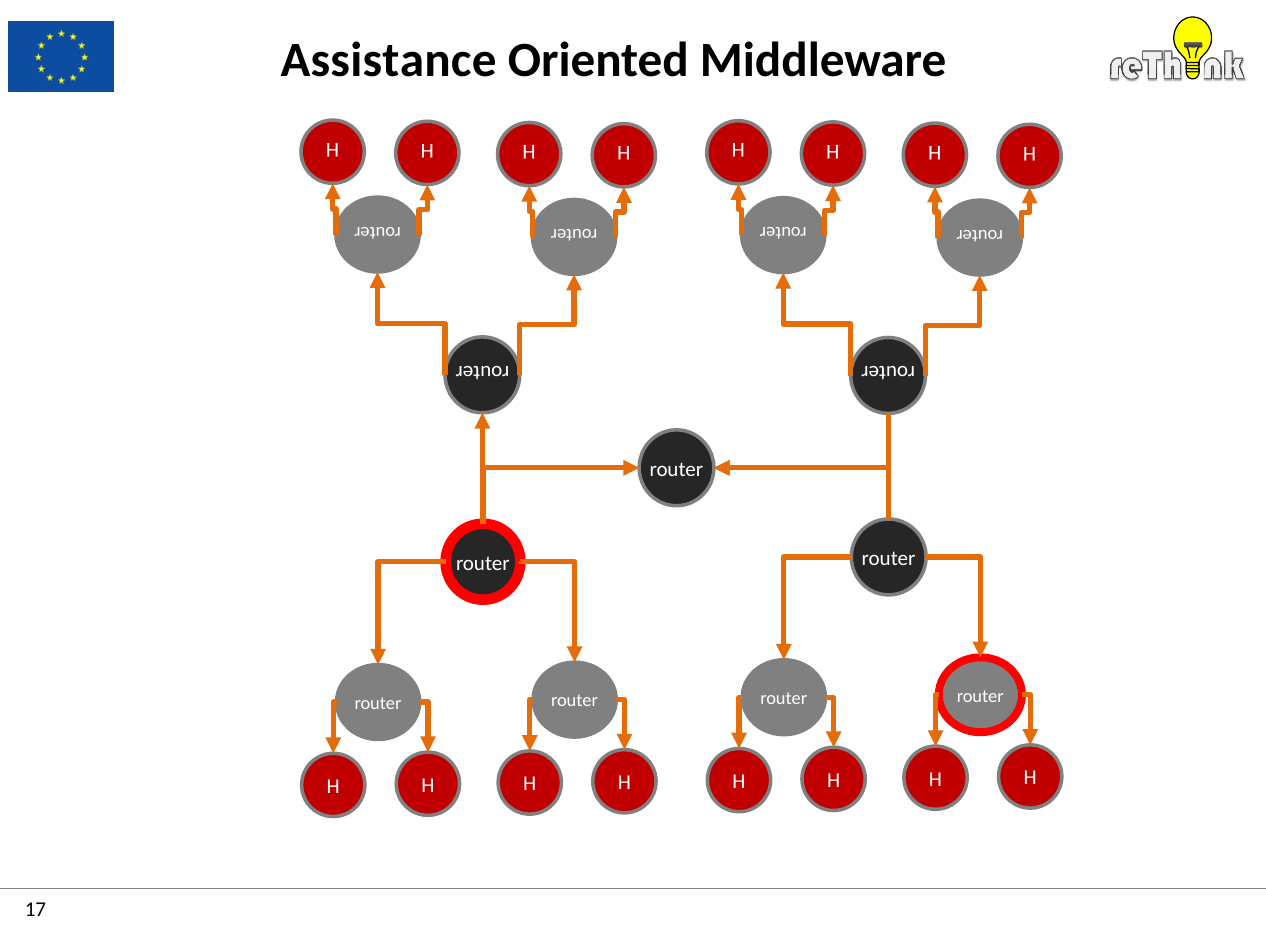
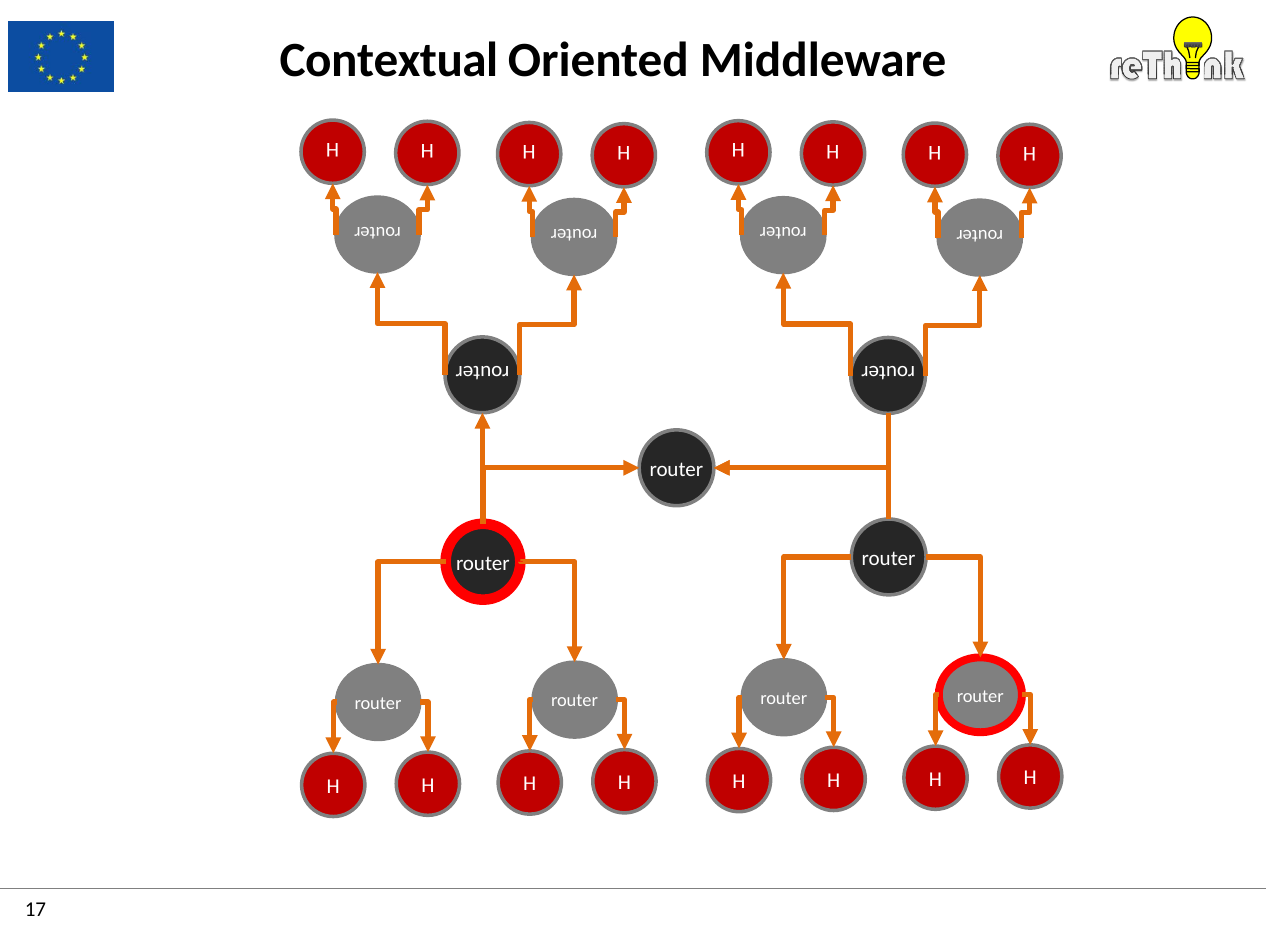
Assistance: Assistance -> Contextual
